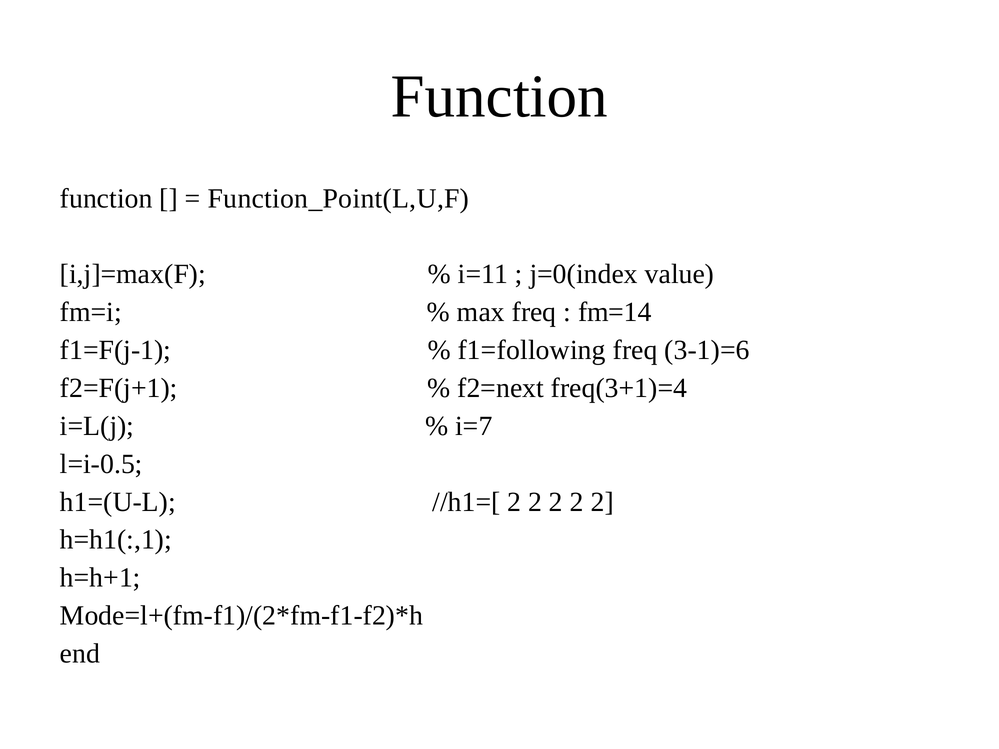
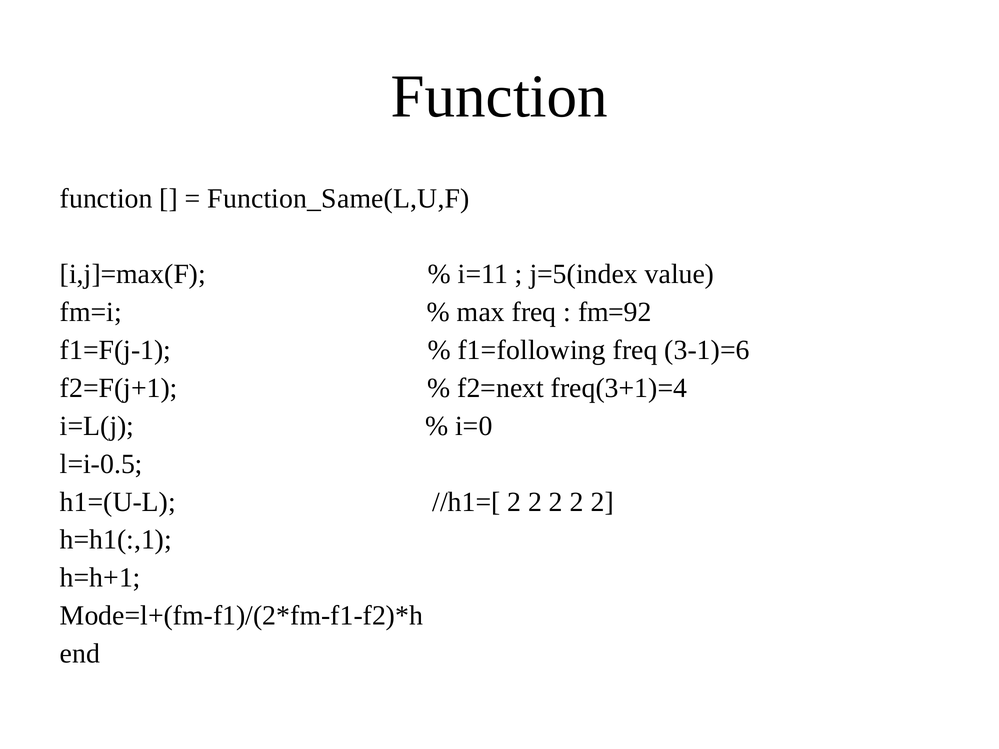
Function_Point(L,U,F: Function_Point(L,U,F -> Function_Same(L,U,F
j=0(index: j=0(index -> j=5(index
fm=14: fm=14 -> fm=92
i=7: i=7 -> i=0
